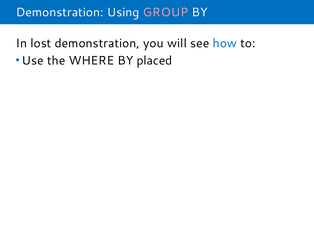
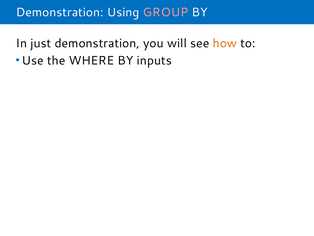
lost: lost -> just
how colour: blue -> orange
placed: placed -> inputs
